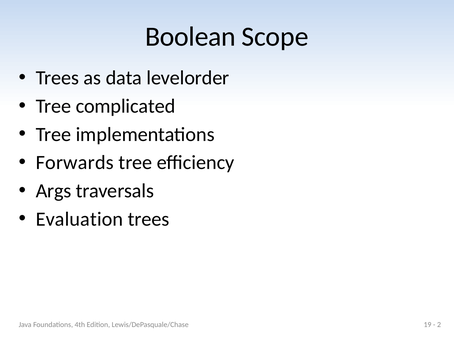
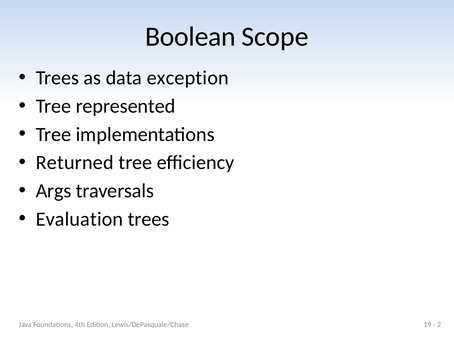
levelorder: levelorder -> exception
complicated: complicated -> represented
Forwards: Forwards -> Returned
